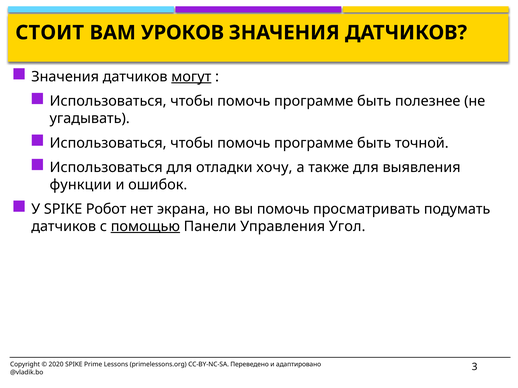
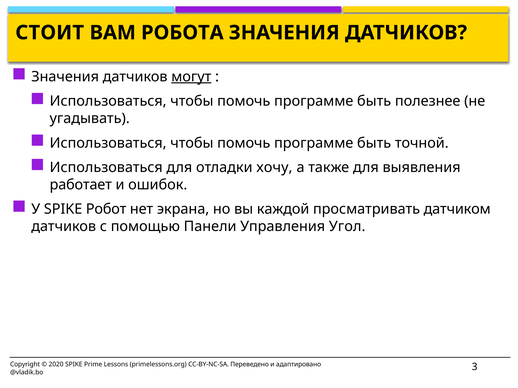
УРОКОВ: УРОКОВ -> РОБОТА
функции: функции -> работает
вы помочь: помочь -> каждой
подумать: подумать -> датчиком
помощью underline: present -> none
